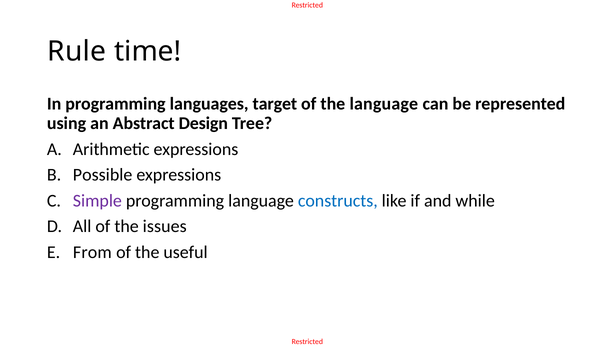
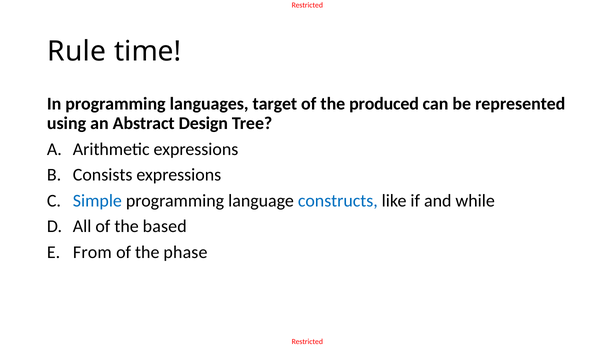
the language: language -> produced
Possible: Possible -> Consists
Simple colour: purple -> blue
issues: issues -> based
useful: useful -> phase
